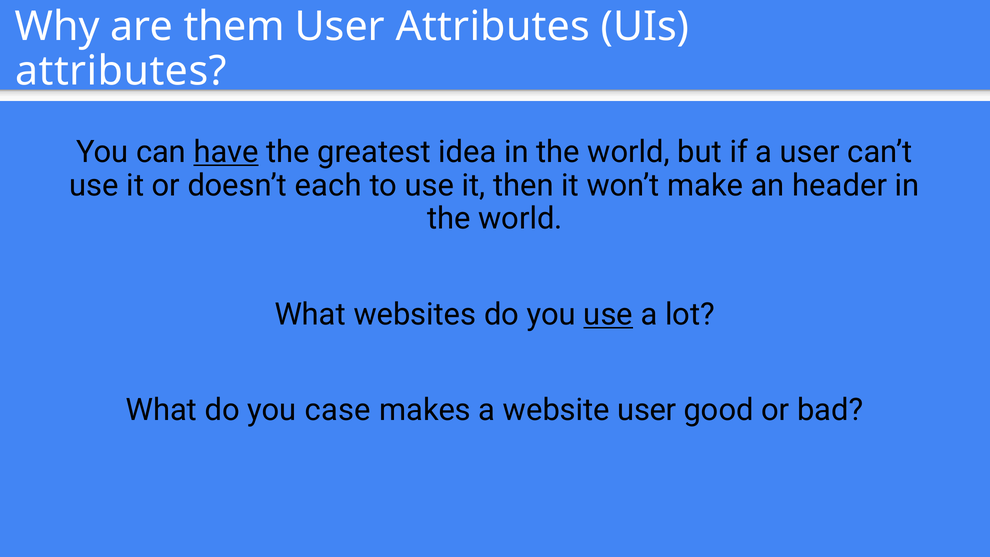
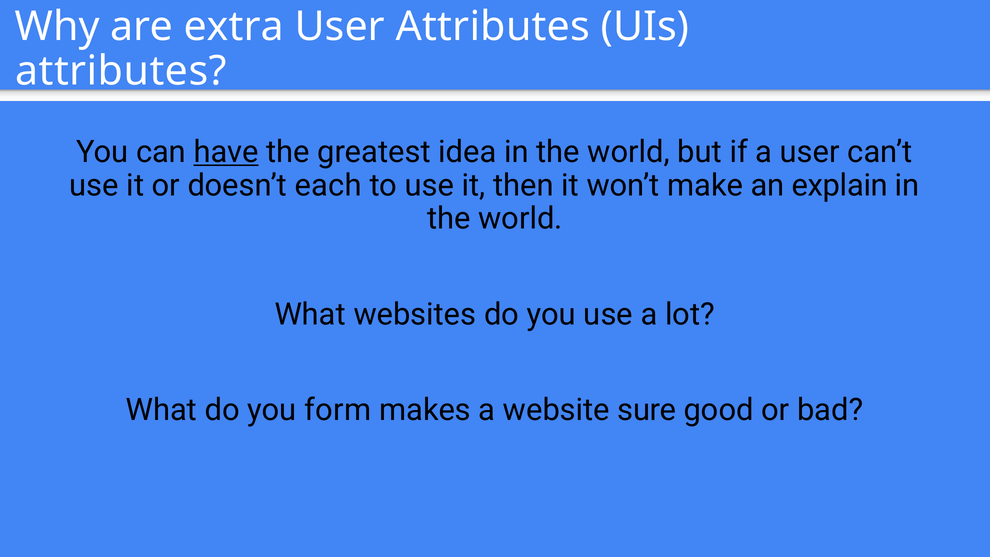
them: them -> extra
header: header -> explain
use at (608, 314) underline: present -> none
case: case -> form
website user: user -> sure
